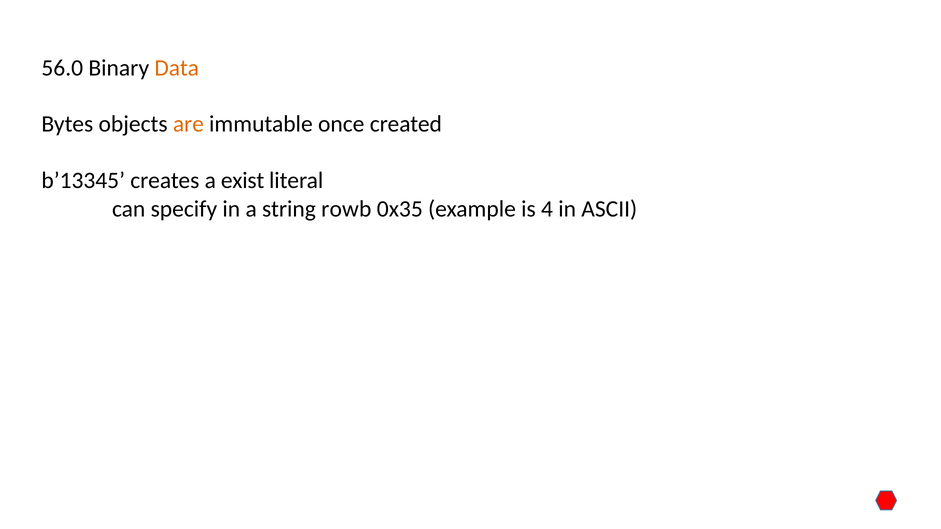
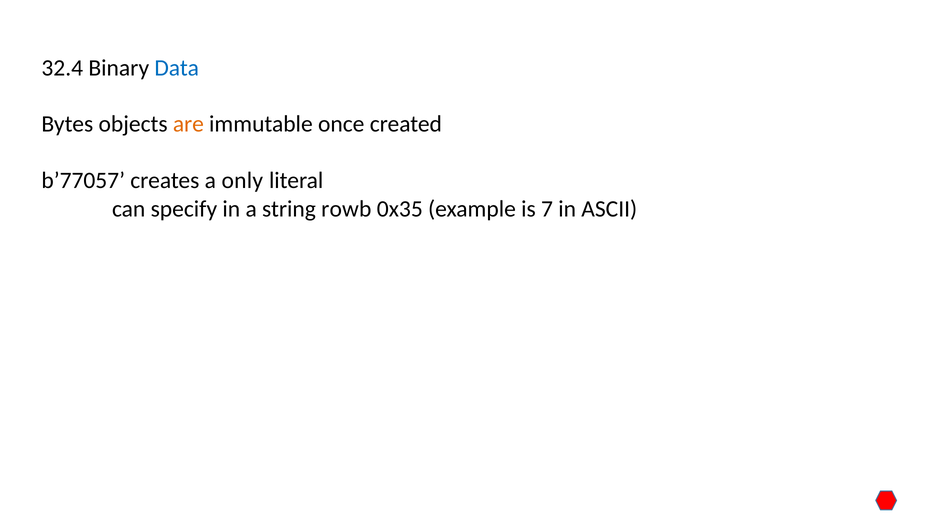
56.0: 56.0 -> 32.4
Data colour: orange -> blue
b’13345: b’13345 -> b’77057
exist: exist -> only
4: 4 -> 7
